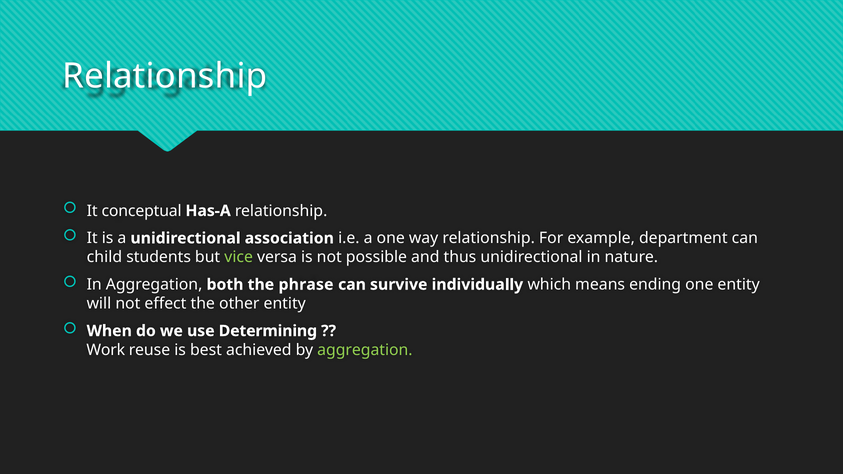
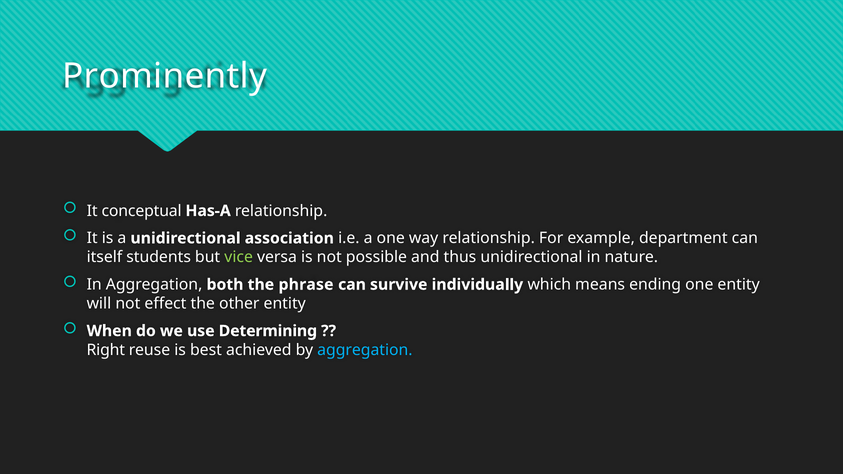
Relationship at (165, 76): Relationship -> Prominently
child: child -> itself
Work: Work -> Right
aggregation at (365, 350) colour: light green -> light blue
